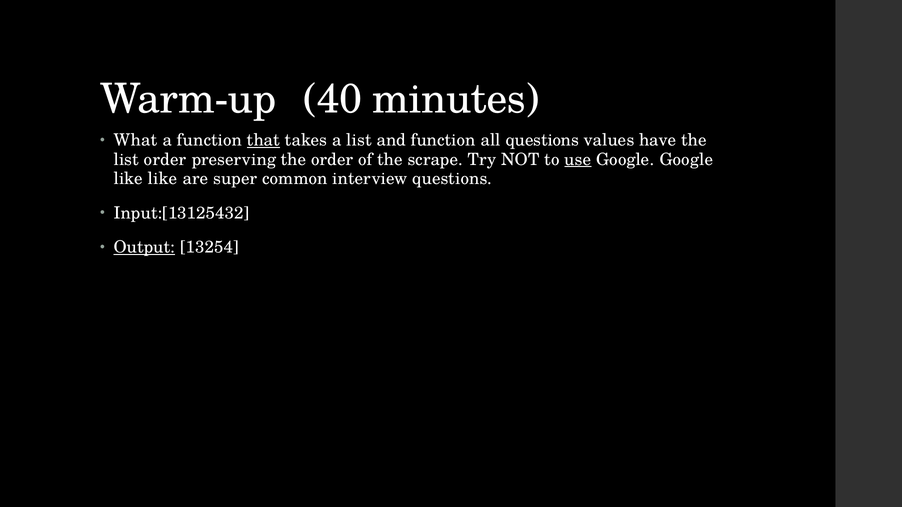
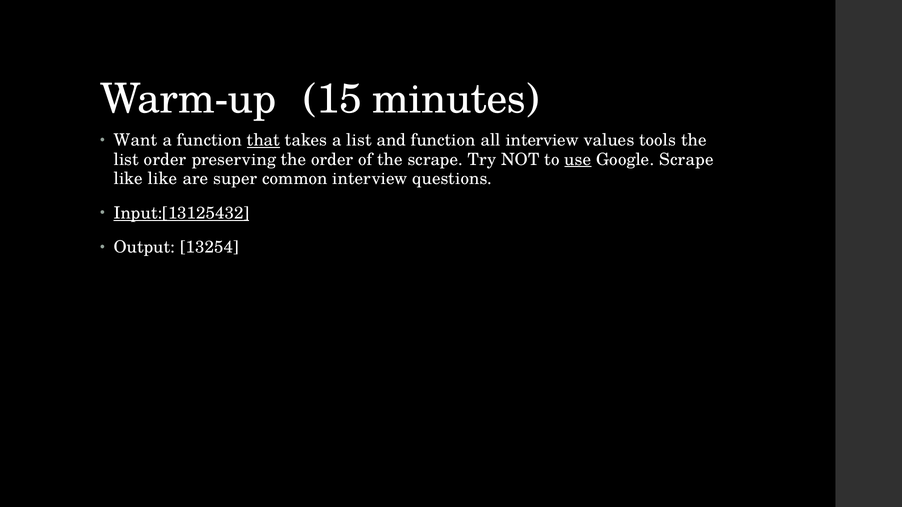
40: 40 -> 15
What: What -> Want
all questions: questions -> interview
have: have -> tools
Google Google: Google -> Scrape
Input:[13125432 underline: none -> present
Output underline: present -> none
